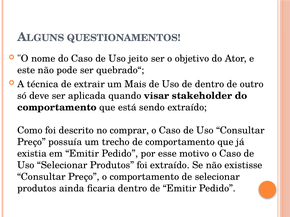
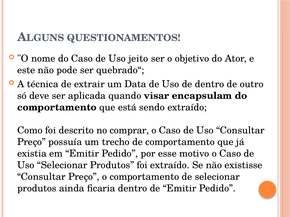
Mais: Mais -> Data
stakeholder: stakeholder -> encapsulam
